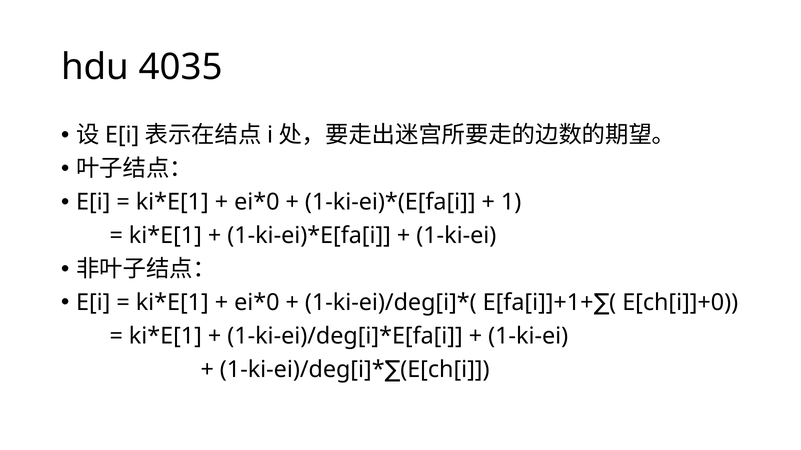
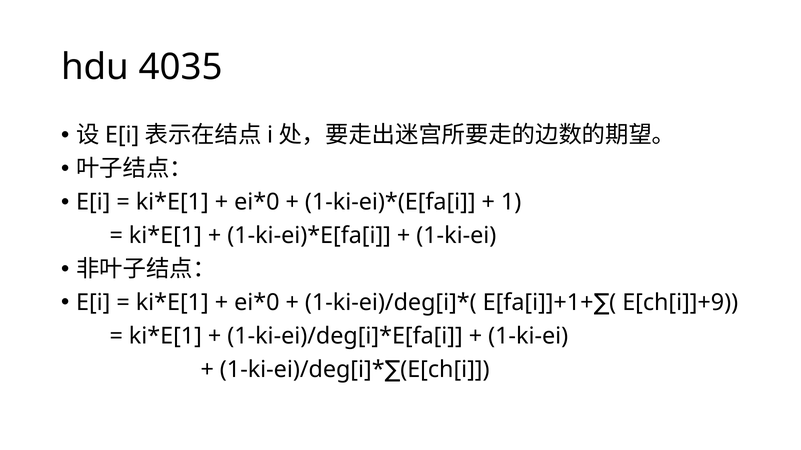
E[ch[i]]+0: E[ch[i]]+0 -> E[ch[i]]+9
